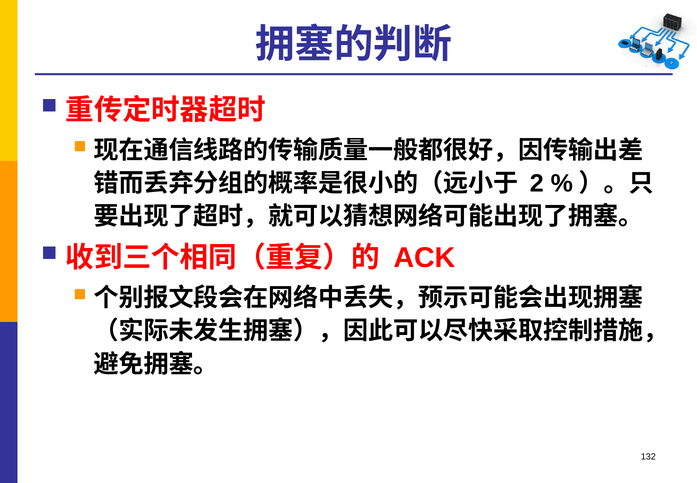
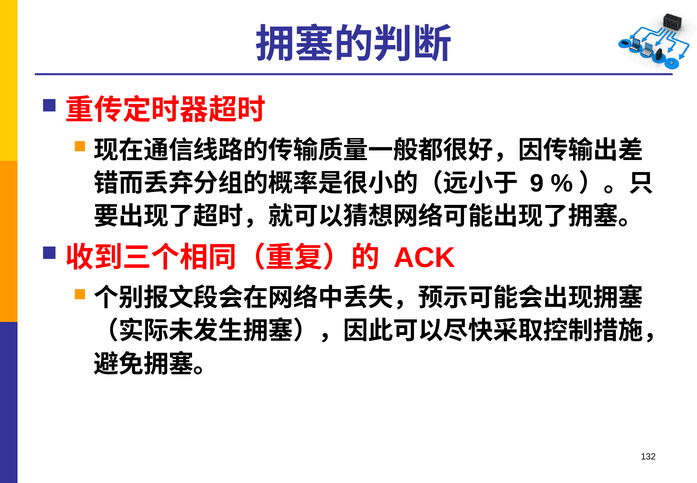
2: 2 -> 9
